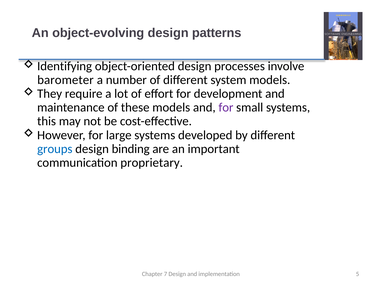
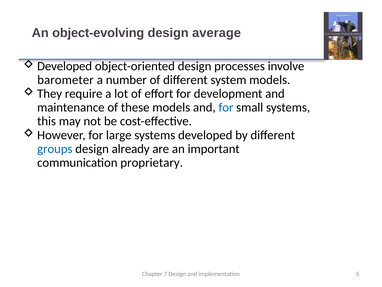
patterns: patterns -> average
Identifying at (65, 66): Identifying -> Developed
for at (226, 107) colour: purple -> blue
binding: binding -> already
